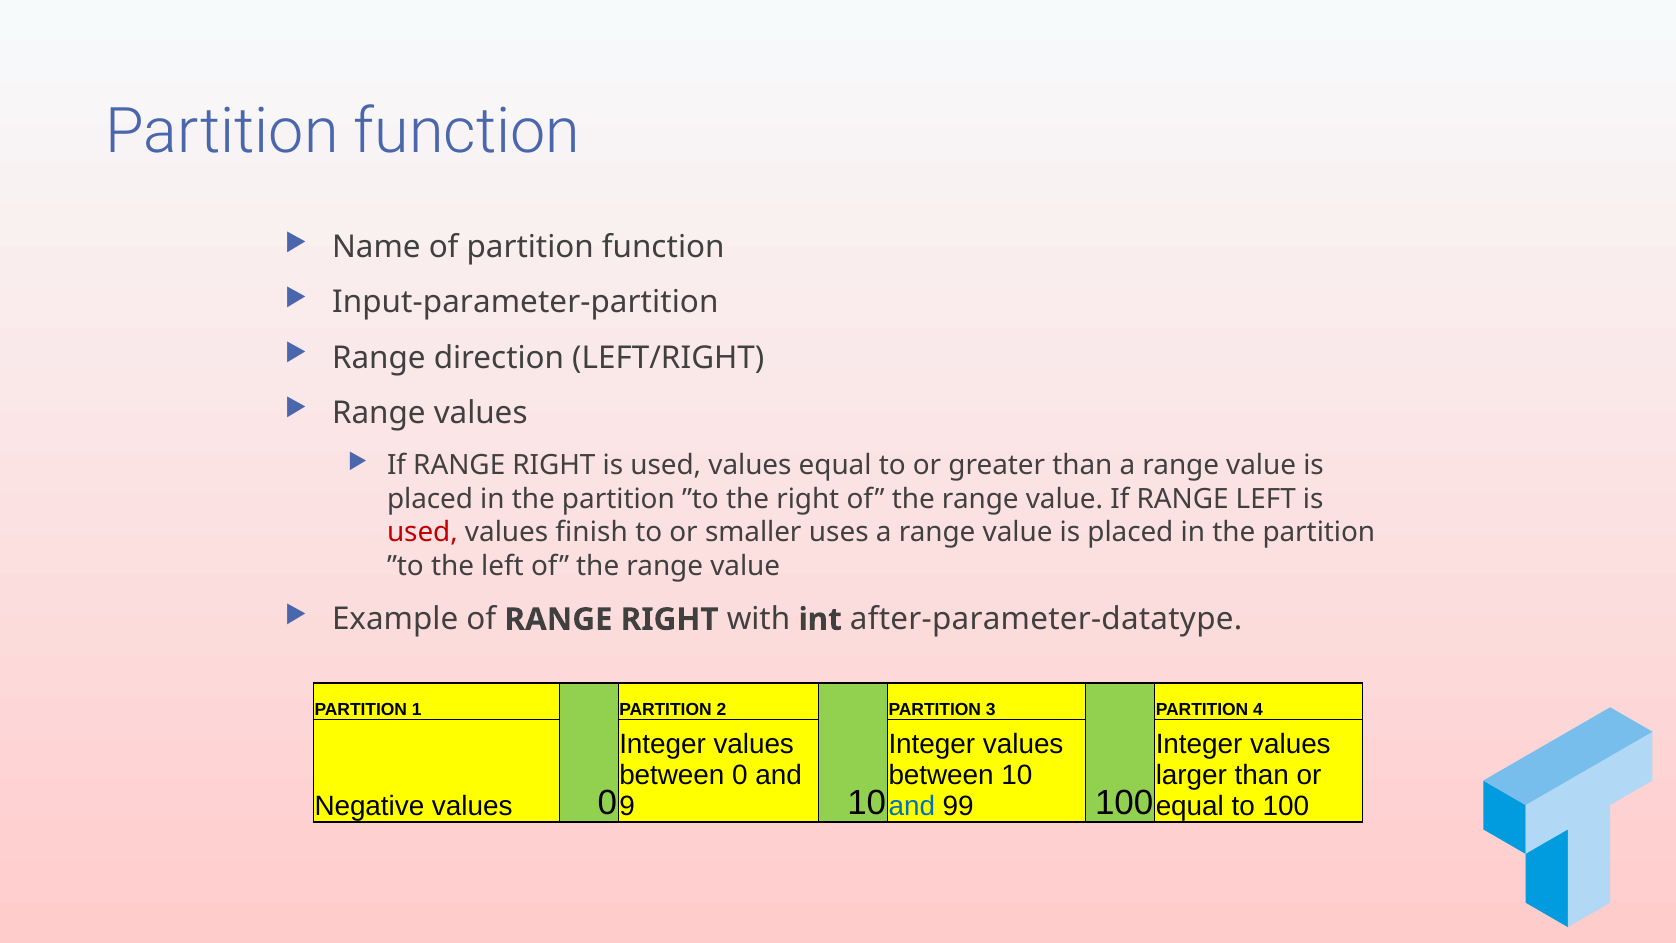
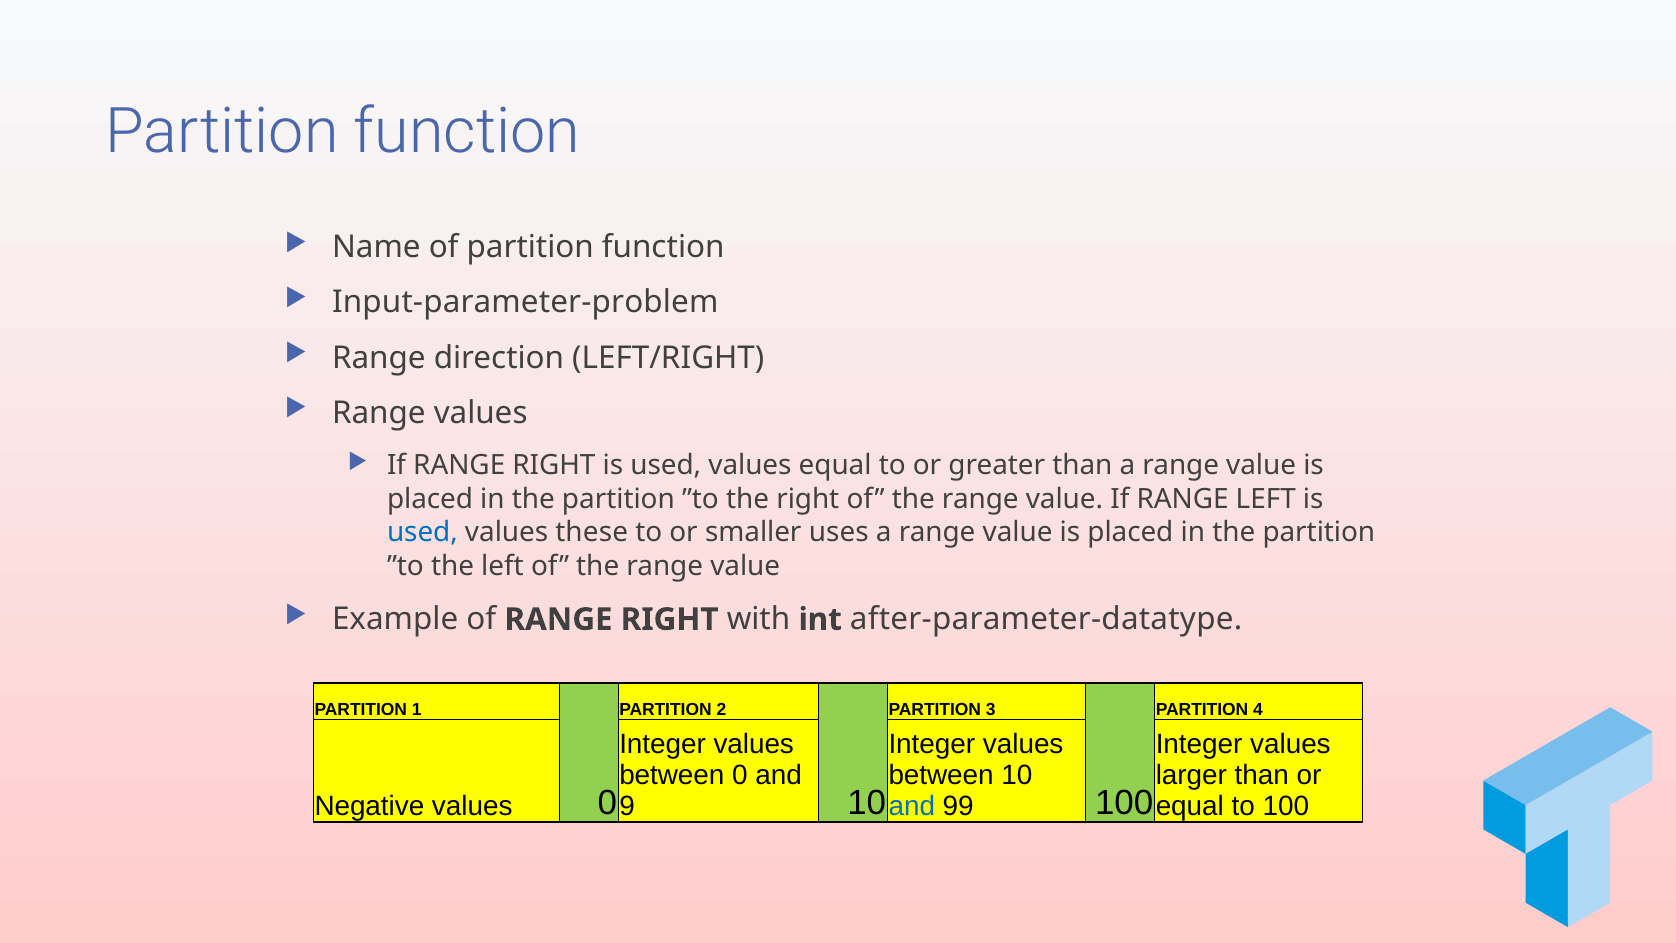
Input-parameter-partition: Input-parameter-partition -> Input-parameter-problem
used at (422, 533) colour: red -> blue
finish: finish -> these
